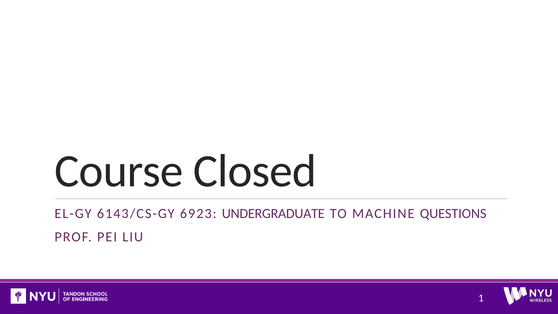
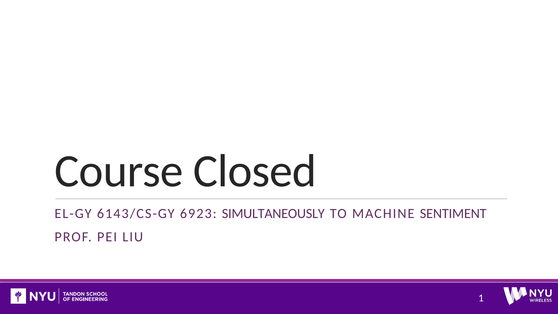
UNDERGRADUATE: UNDERGRADUATE -> SIMULTANEOUSLY
QUESTIONS: QUESTIONS -> SENTIMENT
